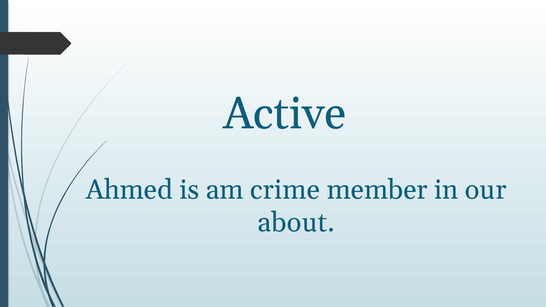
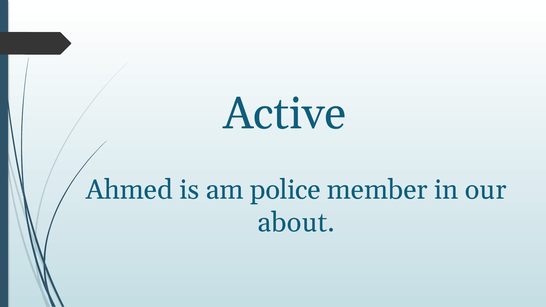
crime: crime -> police
